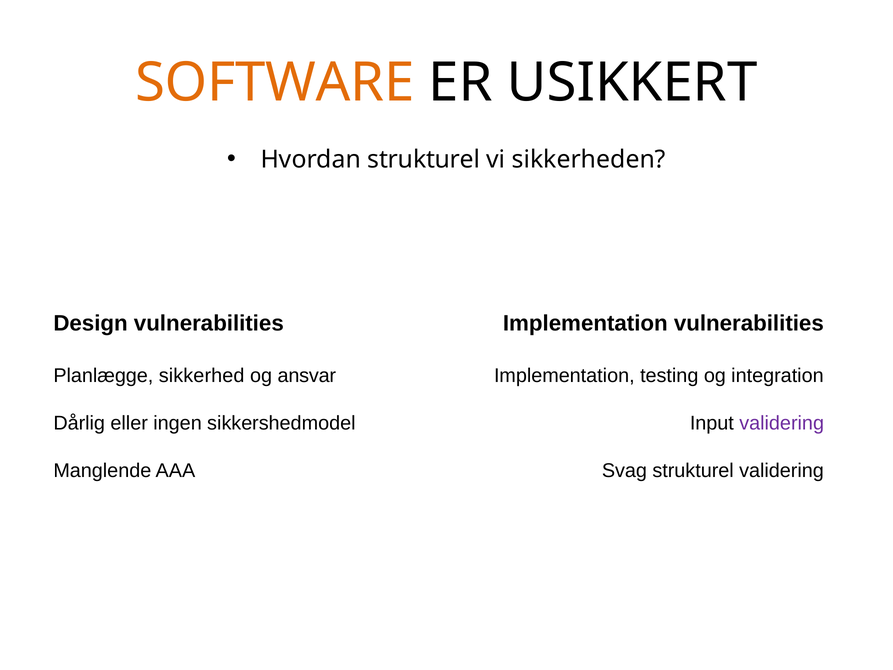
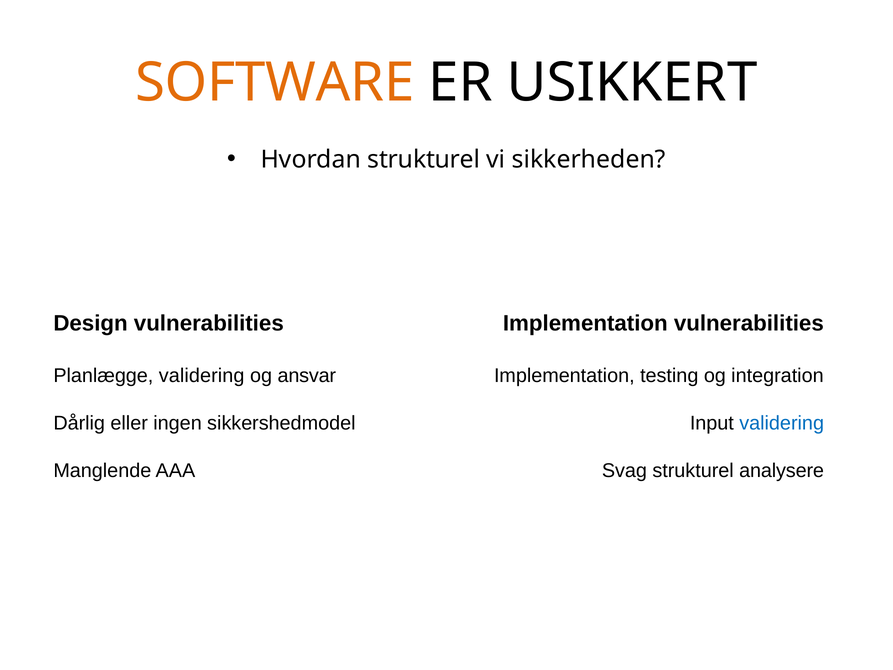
Planlægge sikkerhed: sikkerhed -> validering
validering at (782, 423) colour: purple -> blue
strukturel validering: validering -> analysere
